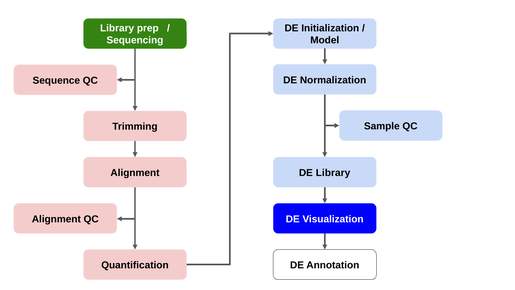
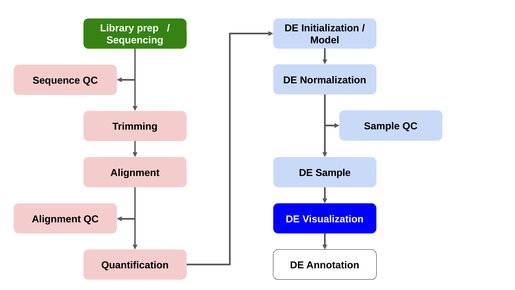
DE Library: Library -> Sample
